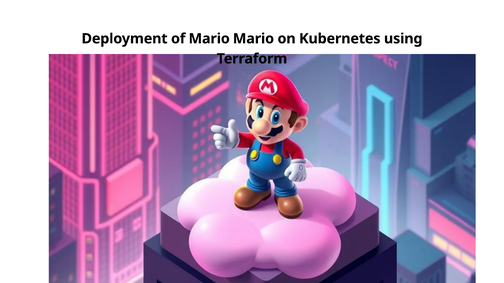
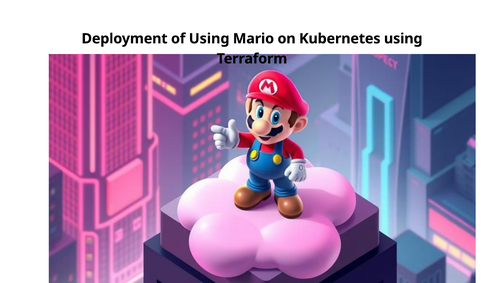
of Mario: Mario -> Using
